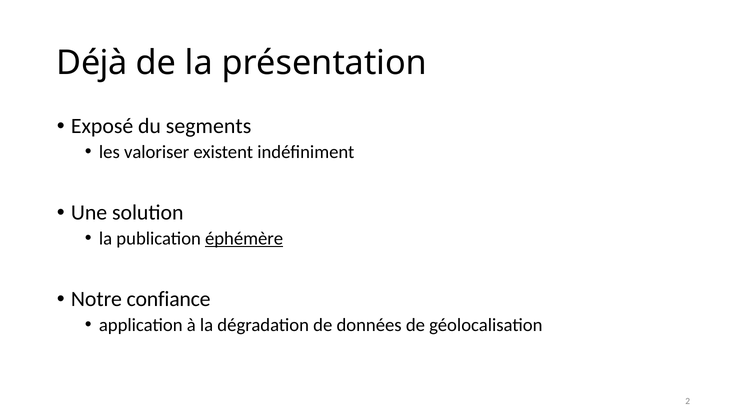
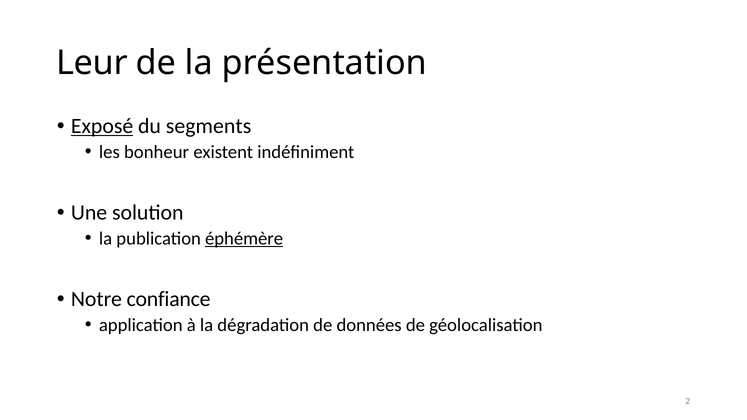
Déjà: Déjà -> Leur
Exposé underline: none -> present
valoriser: valoriser -> bonheur
